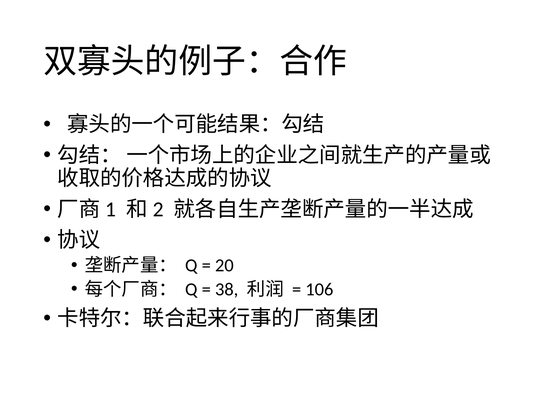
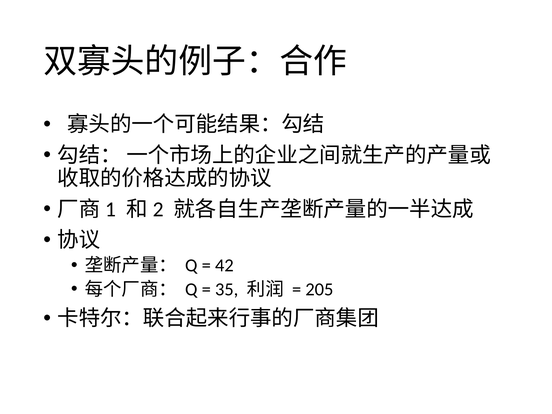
20: 20 -> 42
38: 38 -> 35
106: 106 -> 205
